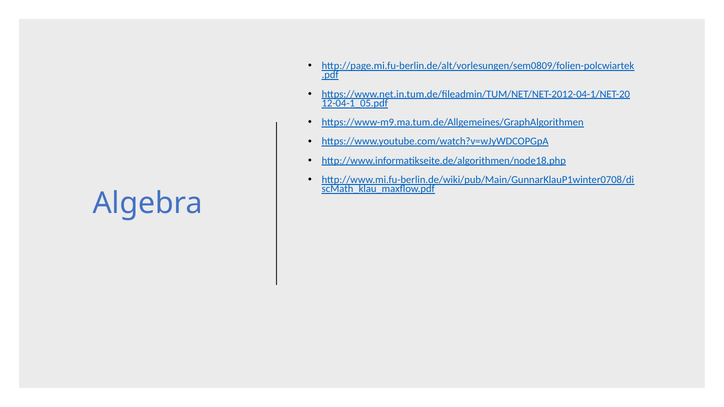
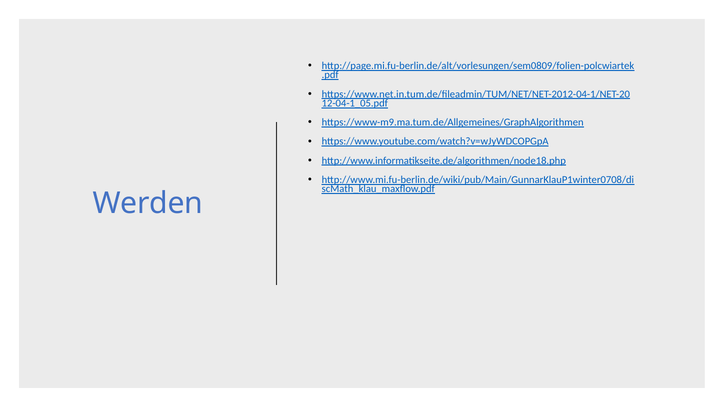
Algebra: Algebra -> Werden
